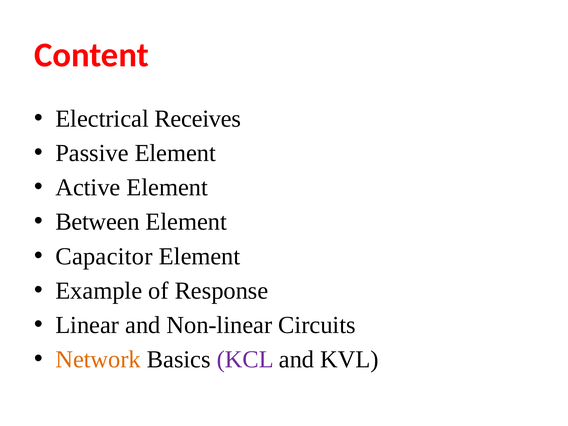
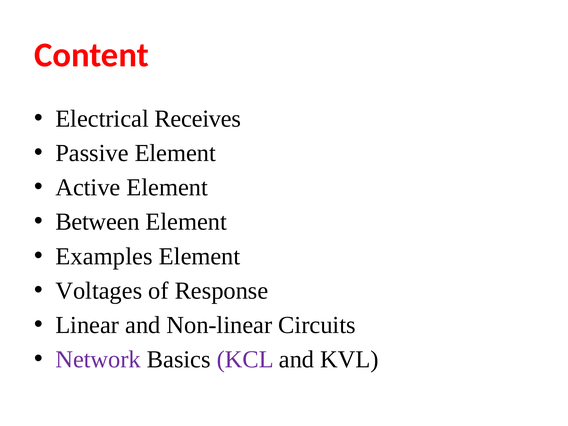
Capacitor: Capacitor -> Examples
Example: Example -> Voltages
Network colour: orange -> purple
